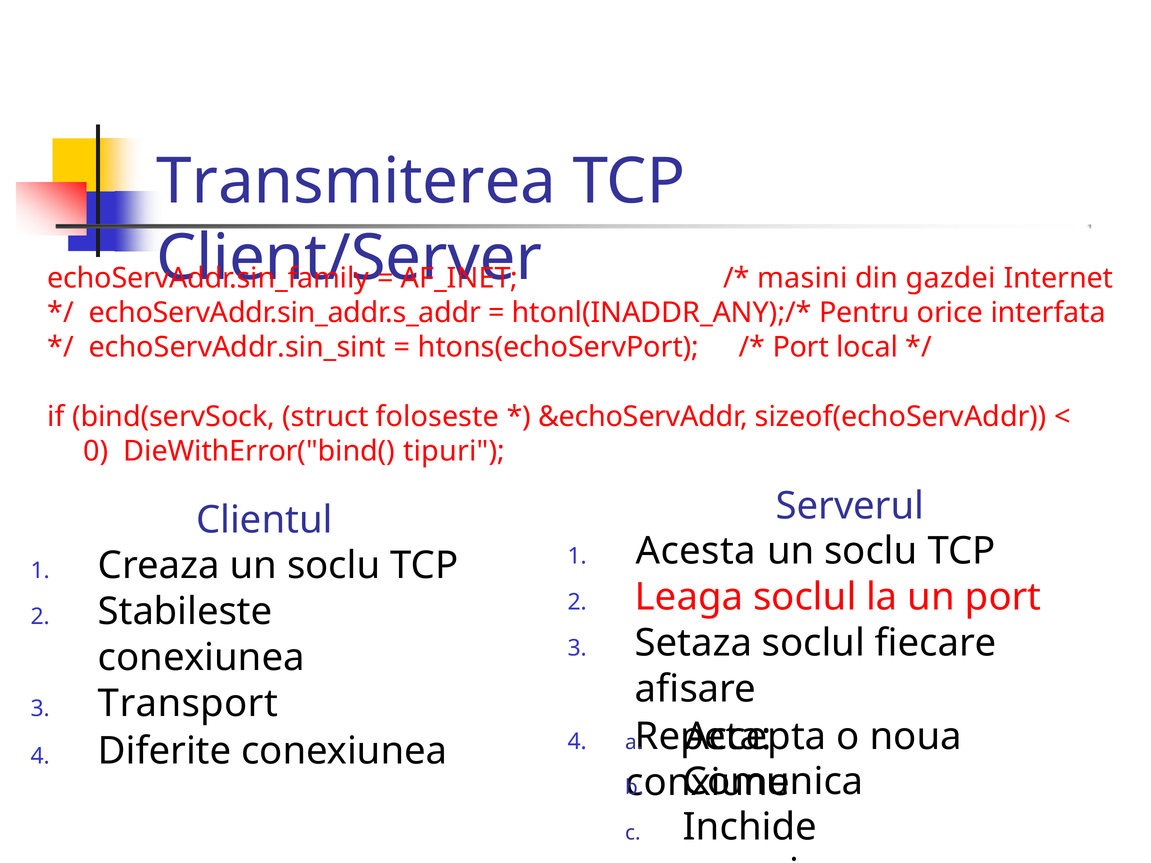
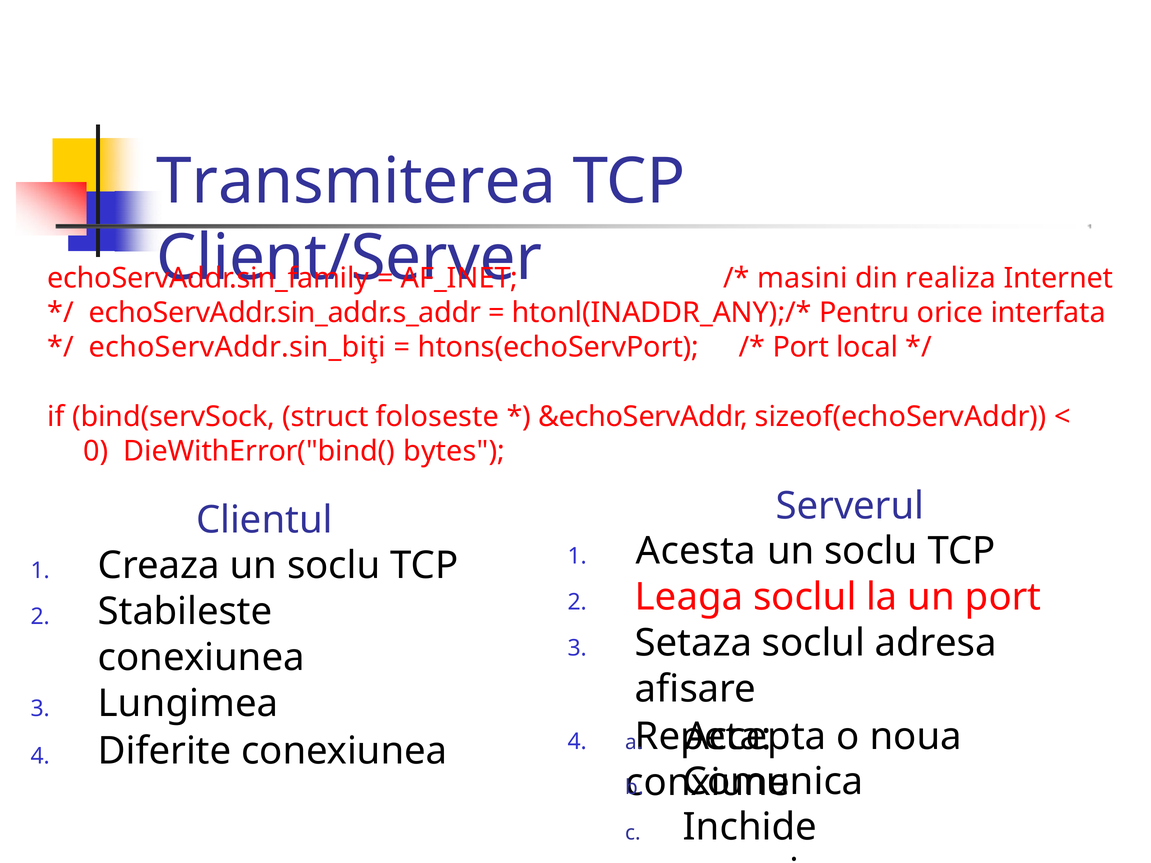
gazdei: gazdei -> realiza
echoServAddr.sin_sint: echoServAddr.sin_sint -> echoServAddr.sin_biţi
tipuri: tipuri -> bytes
fiecare: fiecare -> adresa
Transport: Transport -> Lungimea
